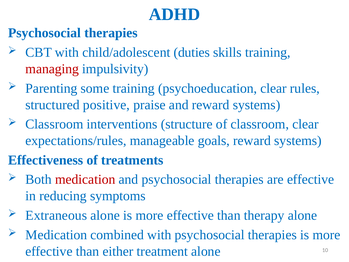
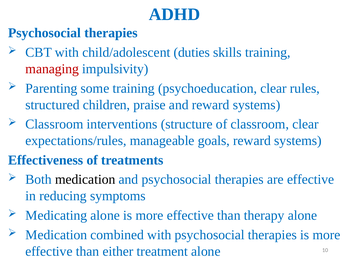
positive: positive -> children
medication at (85, 179) colour: red -> black
Extraneous: Extraneous -> Medicating
